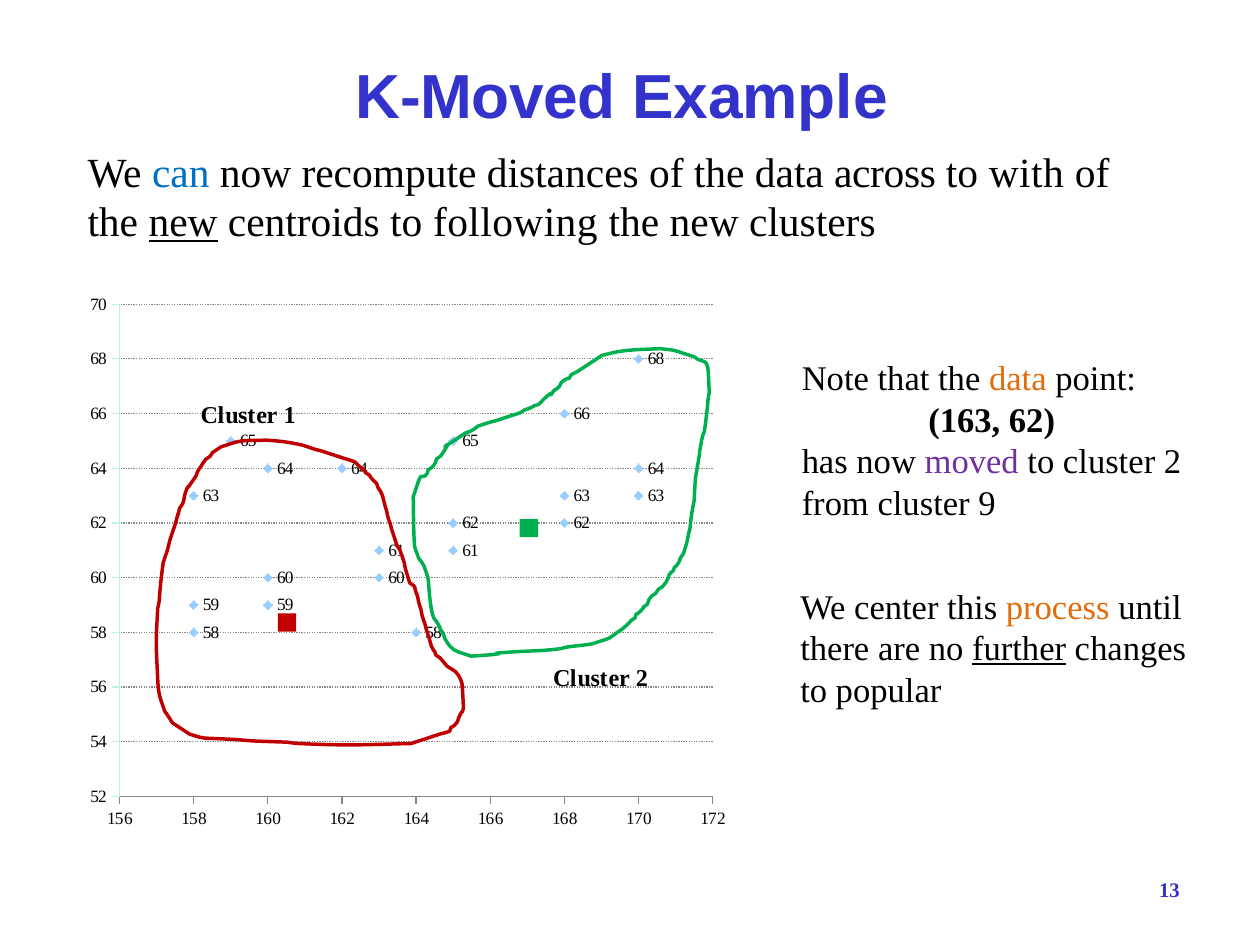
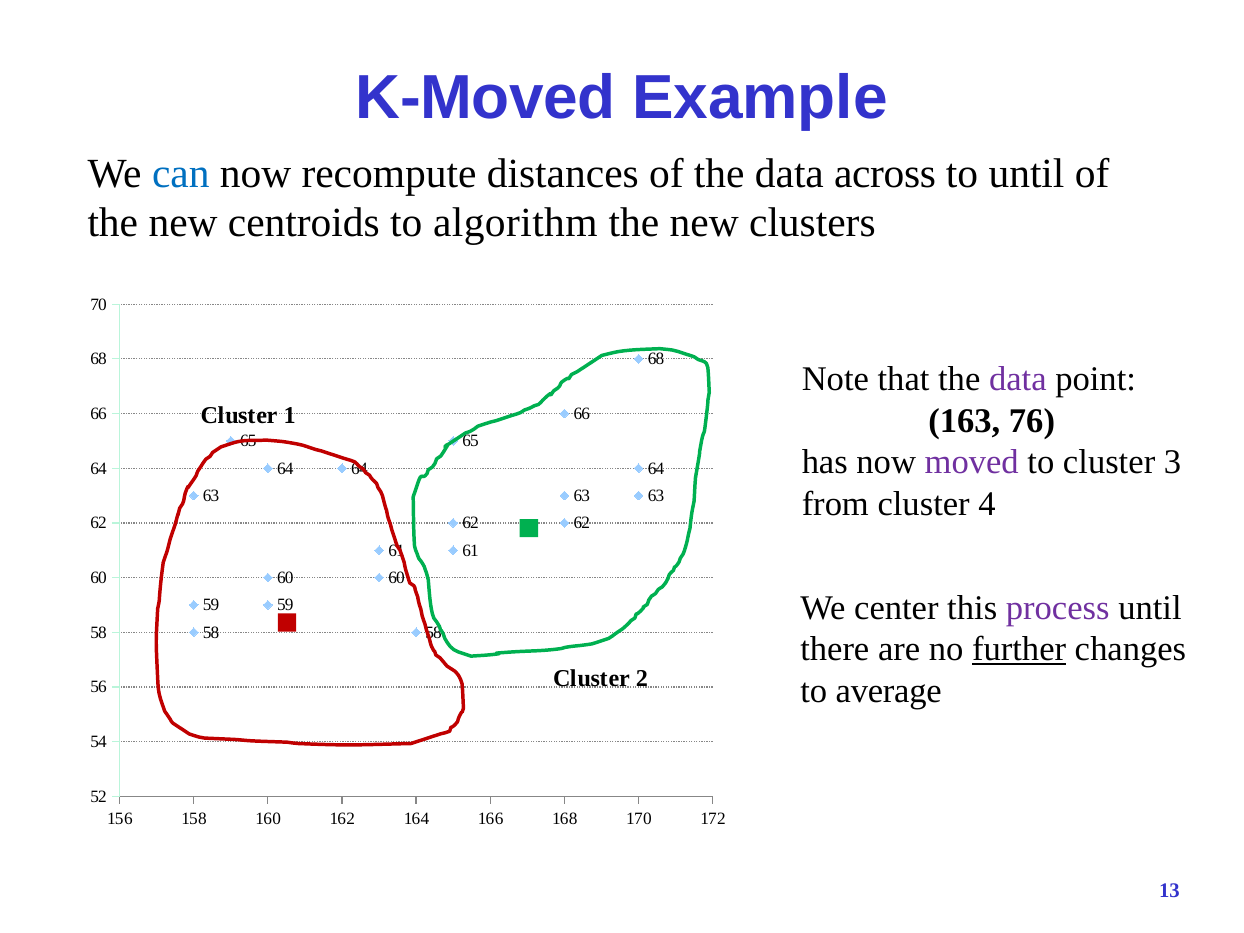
to with: with -> until
new at (183, 223) underline: present -> none
following: following -> algorithm
data at (1018, 379) colour: orange -> purple
163 62: 62 -> 76
to cluster 2: 2 -> 3
9: 9 -> 4
process colour: orange -> purple
popular: popular -> average
